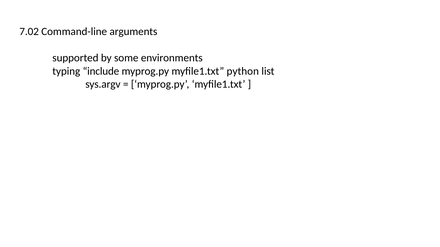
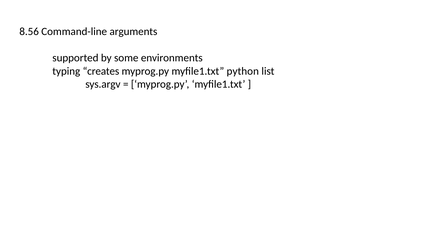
7.02: 7.02 -> 8.56
include: include -> creates
